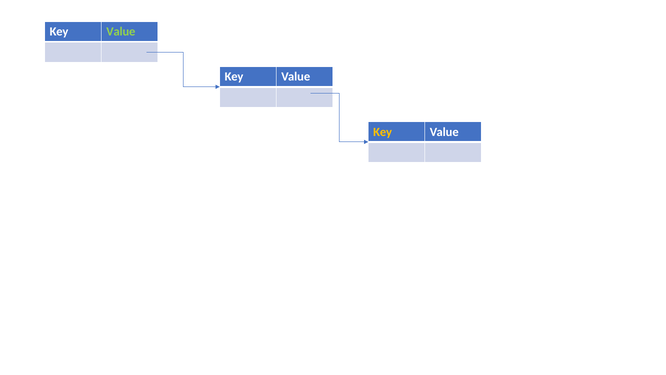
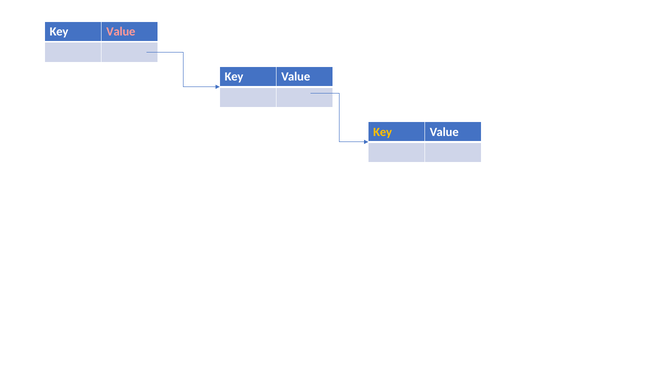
Value at (121, 32) colour: light green -> pink
